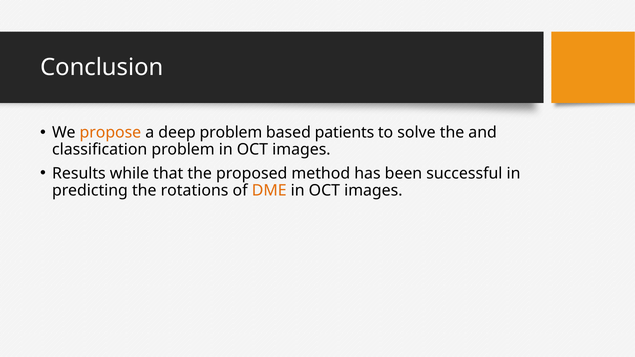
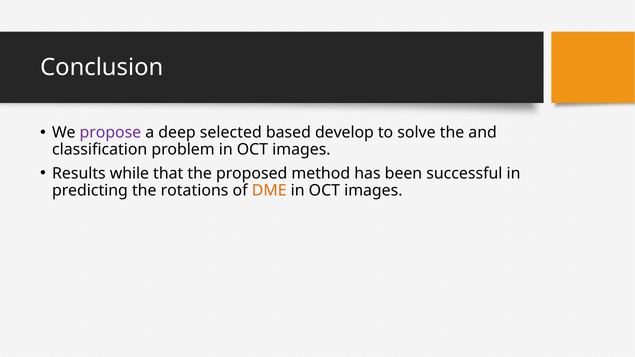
propose colour: orange -> purple
deep problem: problem -> selected
patients: patients -> develop
